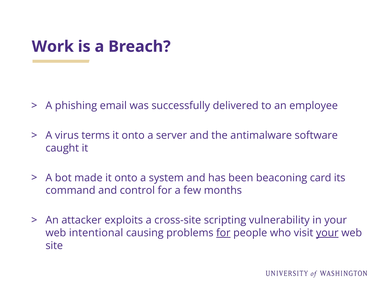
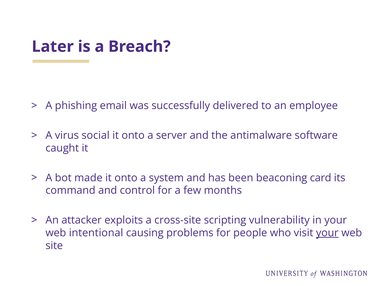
Work: Work -> Later
terms: terms -> social
for at (223, 233) underline: present -> none
